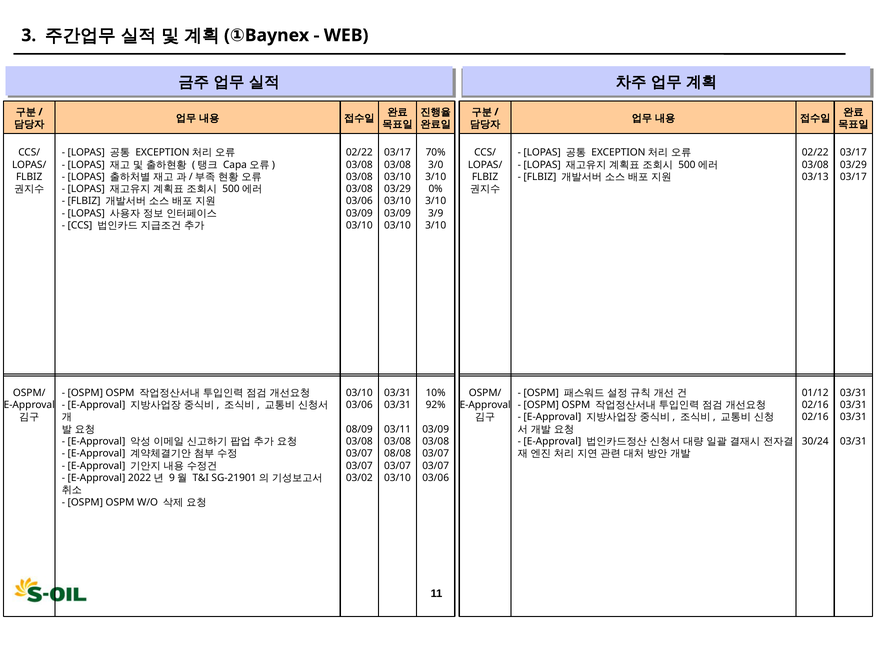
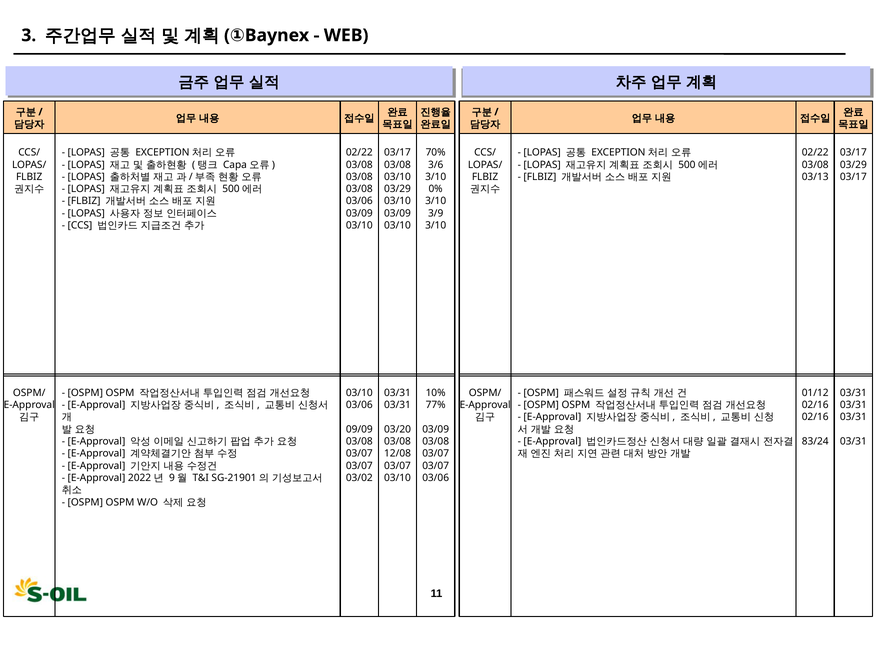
3/0: 3/0 -> 3/6
92%: 92% -> 77%
08/09: 08/09 -> 09/09
03/11: 03/11 -> 03/20
30/24: 30/24 -> 83/24
08/08: 08/08 -> 12/08
